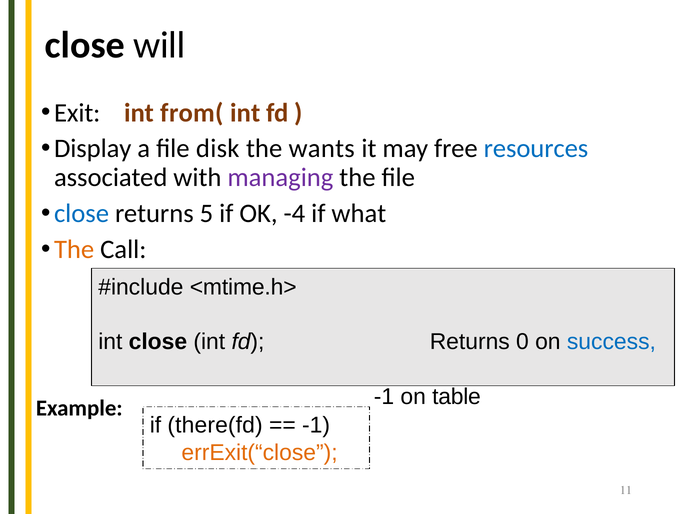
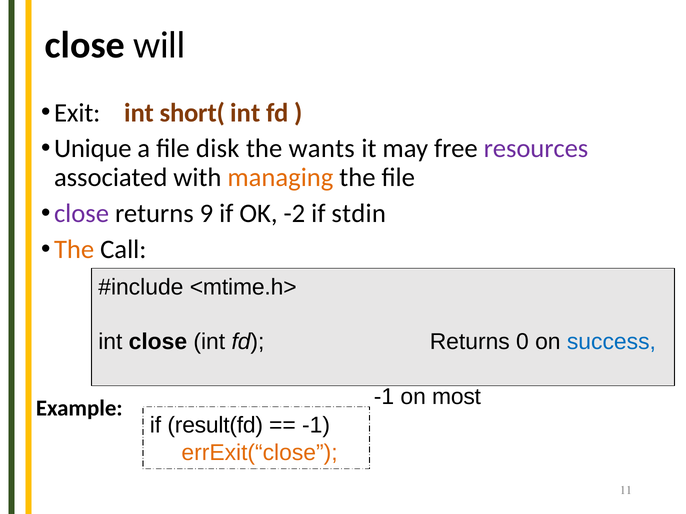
from(: from( -> short(
Display: Display -> Unique
resources colour: blue -> purple
managing colour: purple -> orange
close at (82, 214) colour: blue -> purple
5: 5 -> 9
-4: -4 -> -2
what: what -> stdin
table: table -> most
there(fd: there(fd -> result(fd
